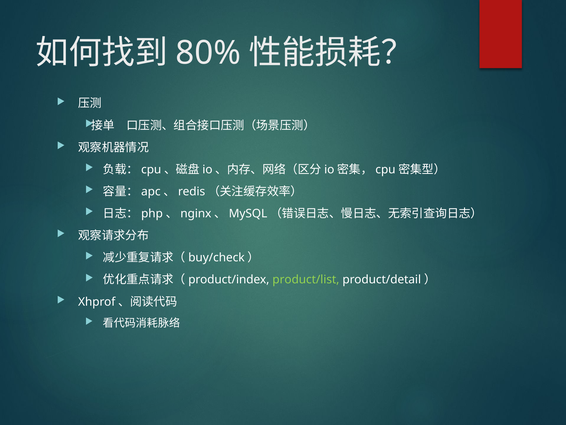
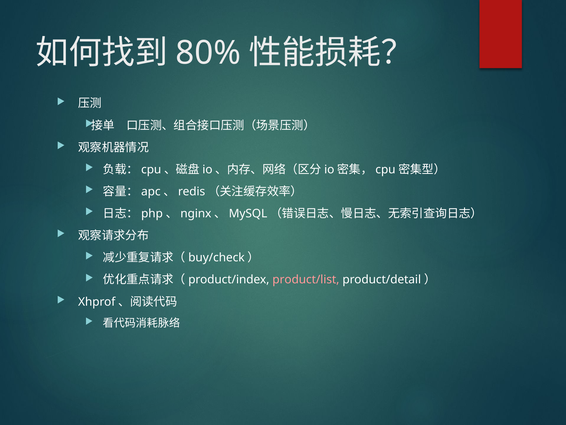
product/list colour: light green -> pink
